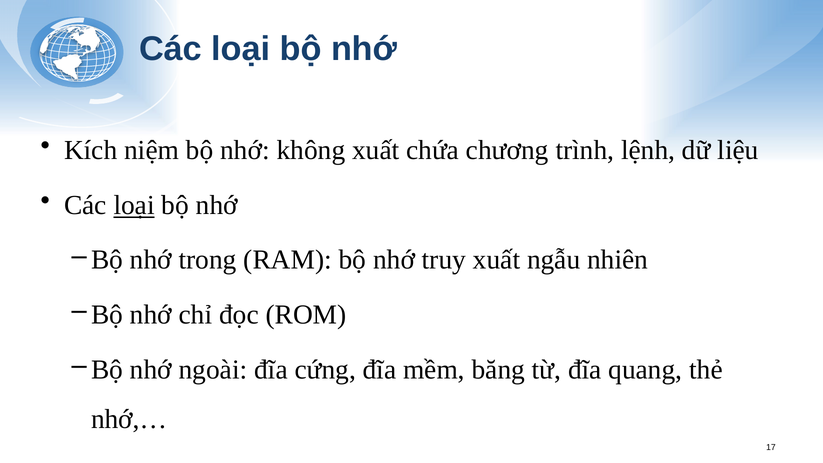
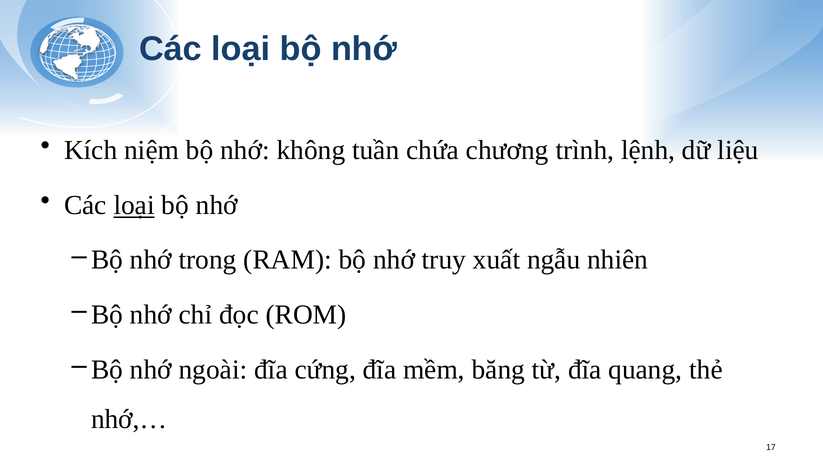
không xuất: xuất -> tuần
